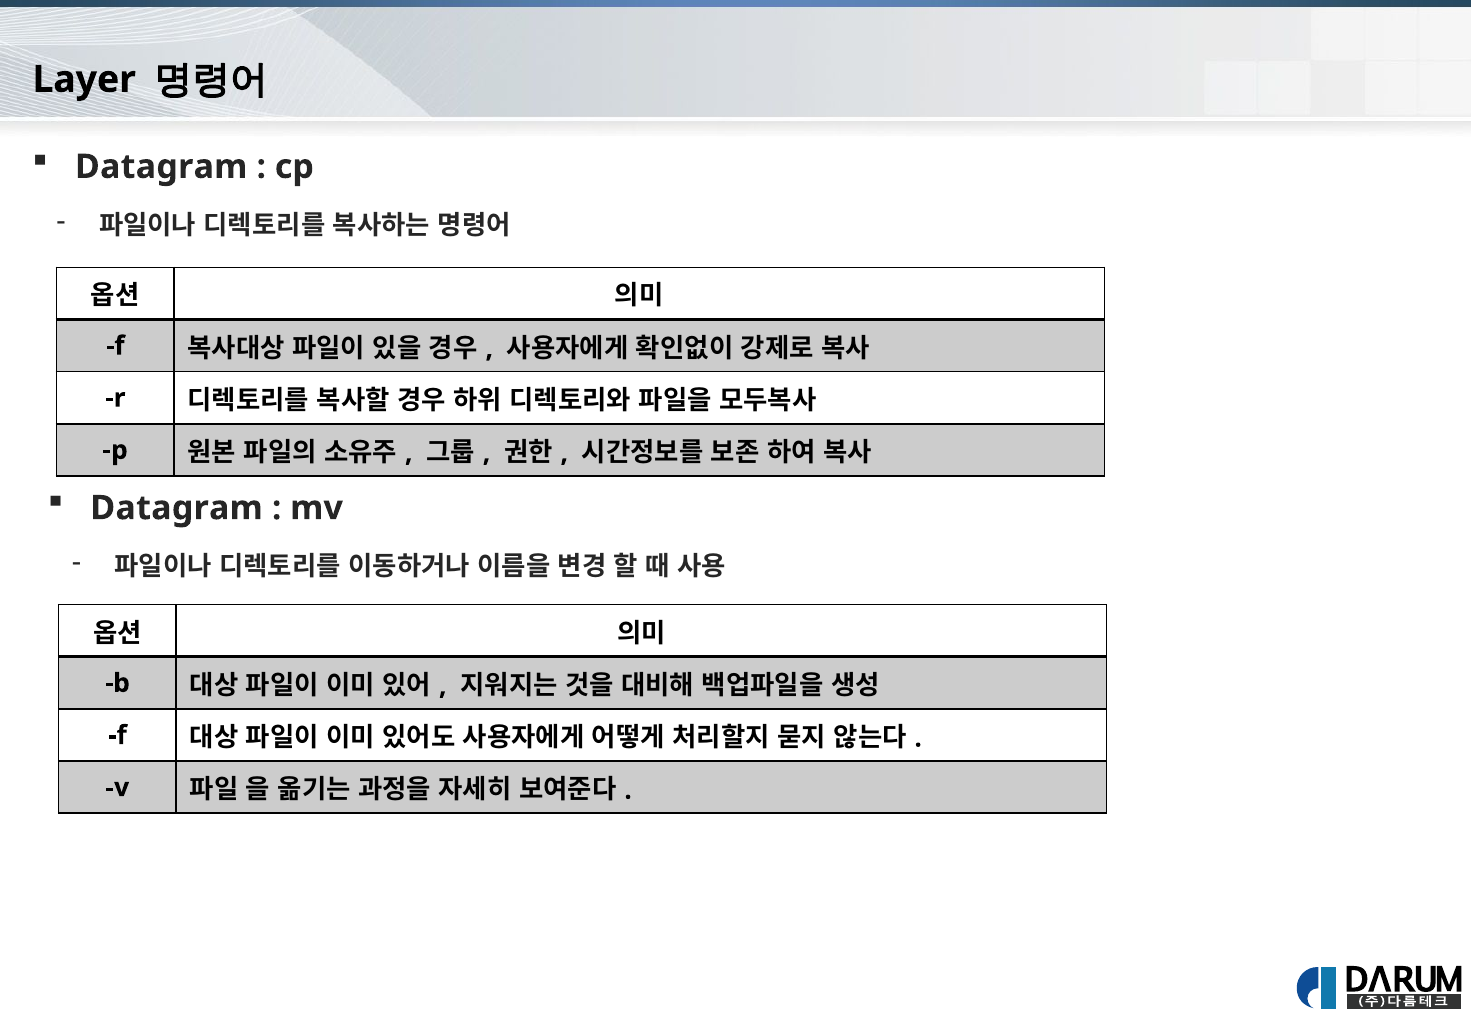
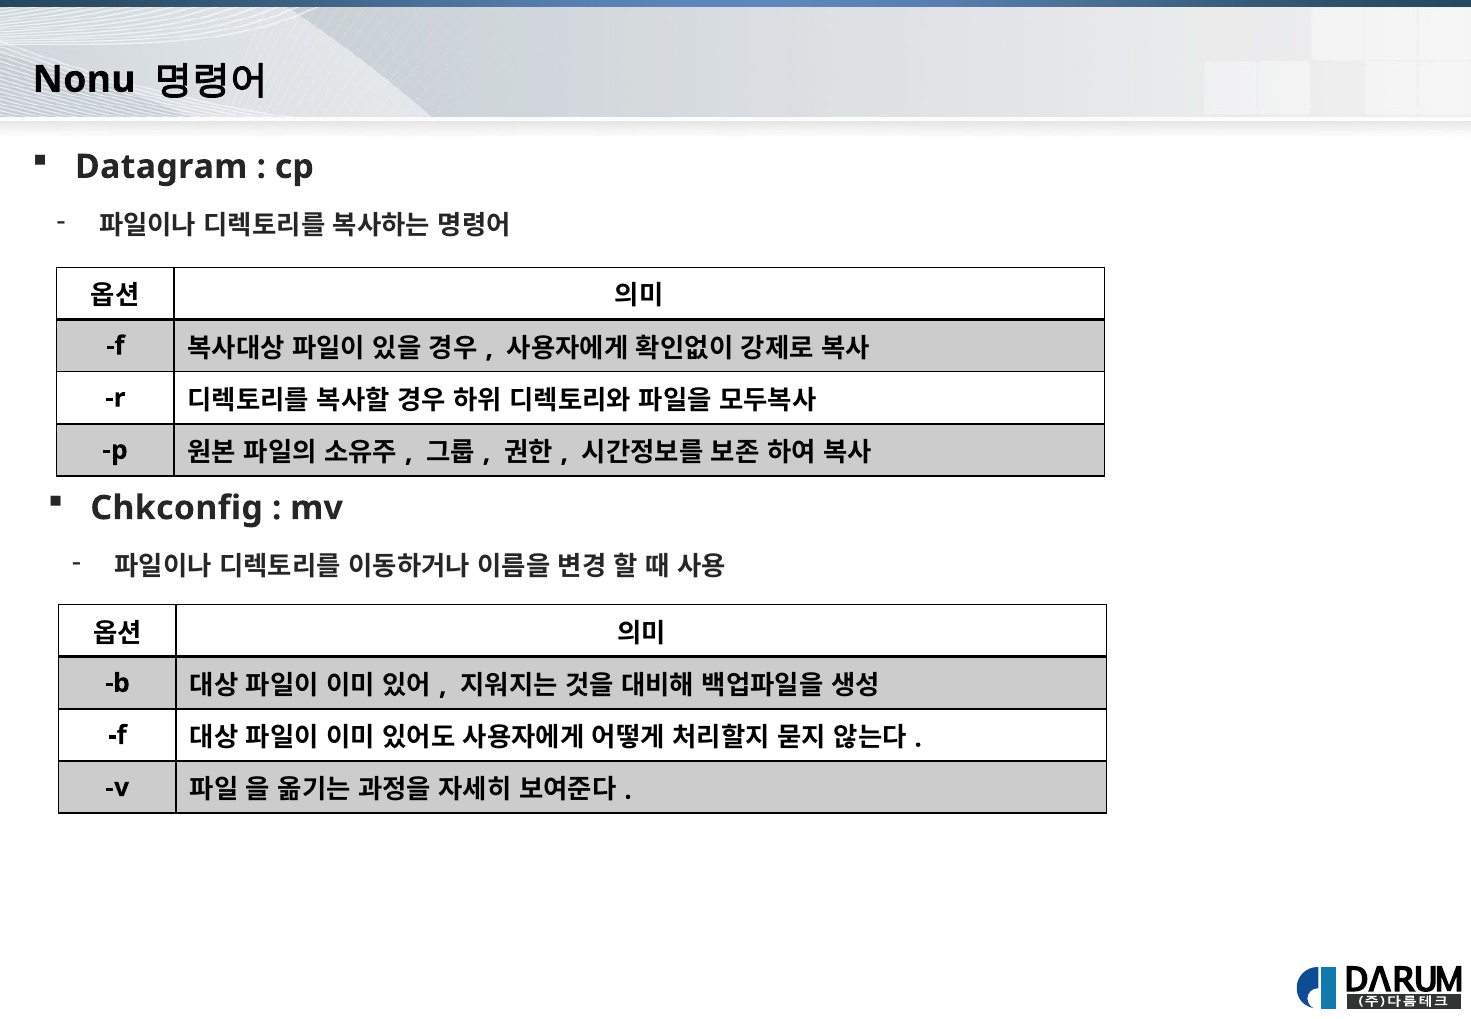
Layer: Layer -> Nonu
Datagram at (177, 508): Datagram -> Chkconfig
